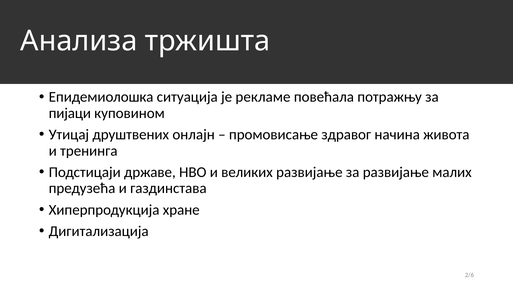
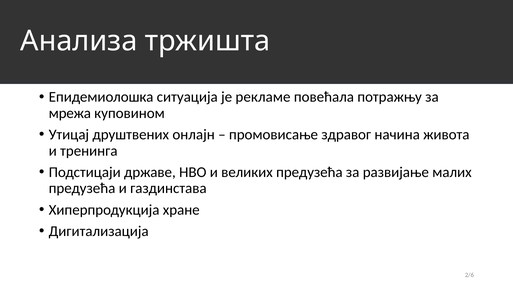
пијаци: пијаци -> мрежа
великих развијање: развијање -> предузећа
